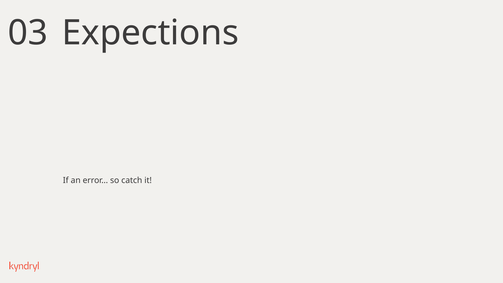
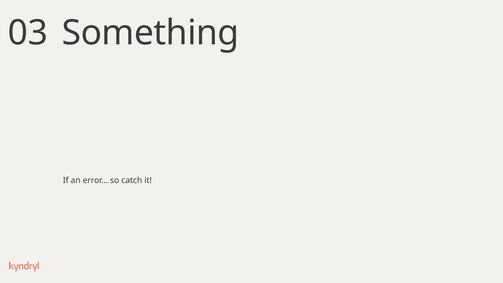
Expections: Expections -> Something
